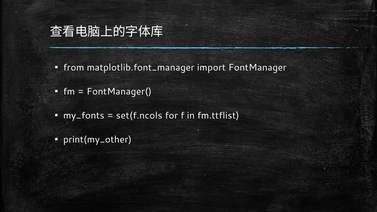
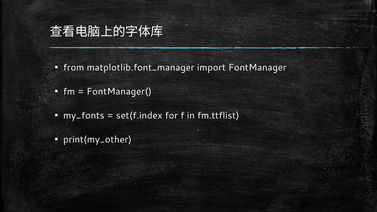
set(f.ncols: set(f.ncols -> set(f.index
